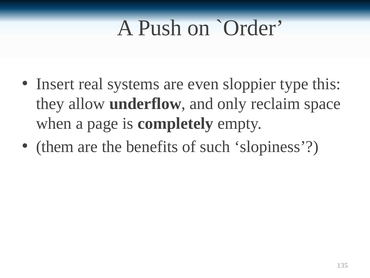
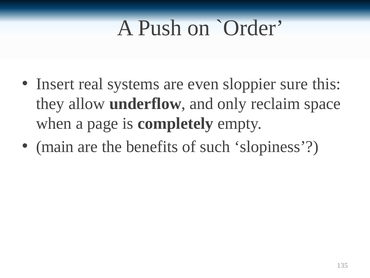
type: type -> sure
them: them -> main
